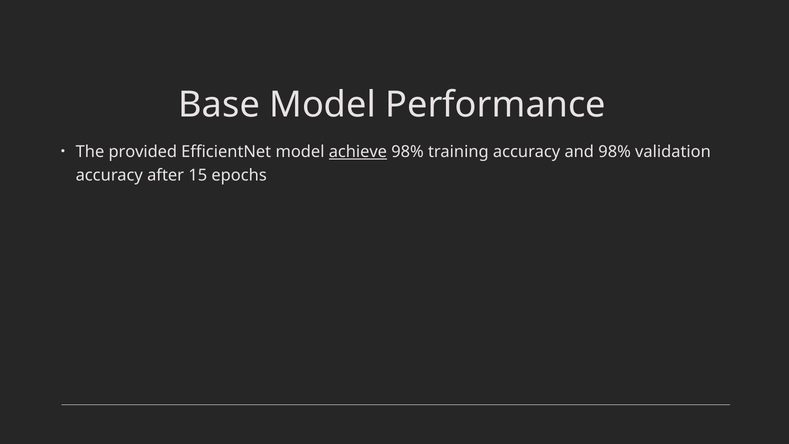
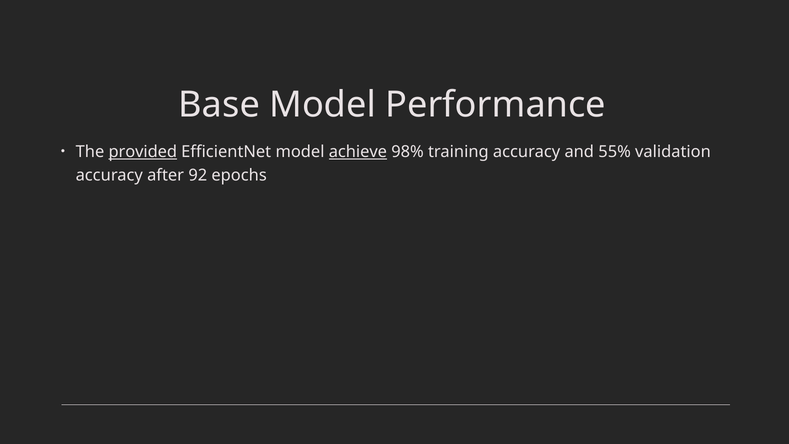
provided underline: none -> present
and 98%: 98% -> 55%
15: 15 -> 92
